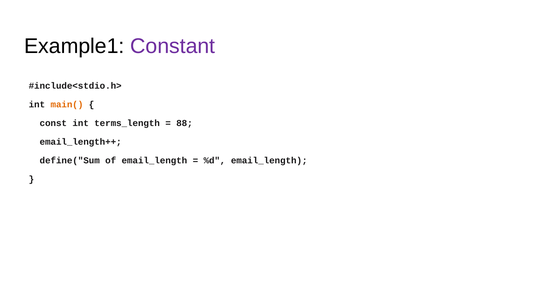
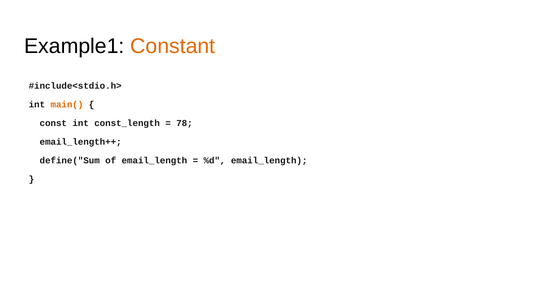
Constant colour: purple -> orange
terms_length: terms_length -> const_length
88: 88 -> 78
